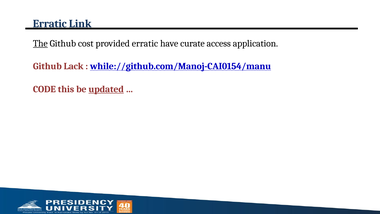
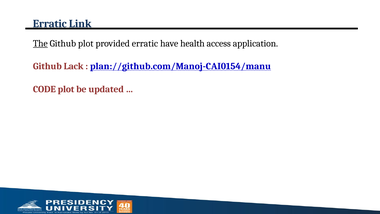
Github cost: cost -> plot
curate: curate -> health
while://github.com/Manoj-CAI0154/manu: while://github.com/Manoj-CAI0154/manu -> plan://github.com/Manoj-CAI0154/manu
CODE this: this -> plot
updated underline: present -> none
